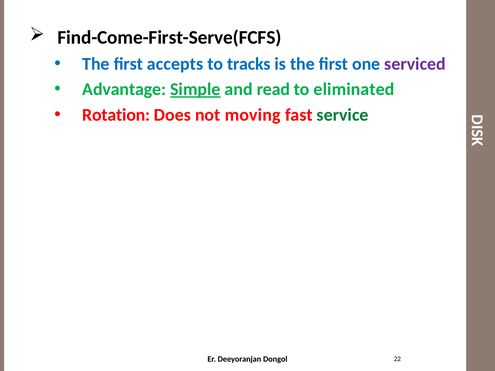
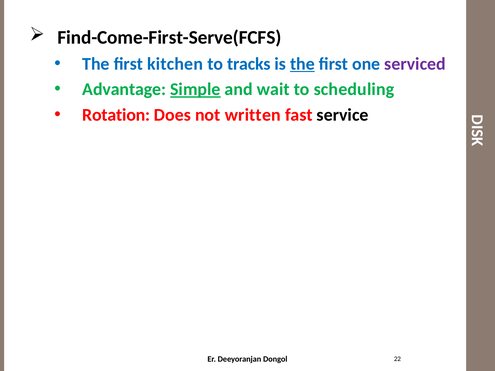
accepts: accepts -> kitchen
the at (302, 64) underline: none -> present
read: read -> wait
eliminated: eliminated -> scheduling
moving: moving -> written
service colour: green -> black
